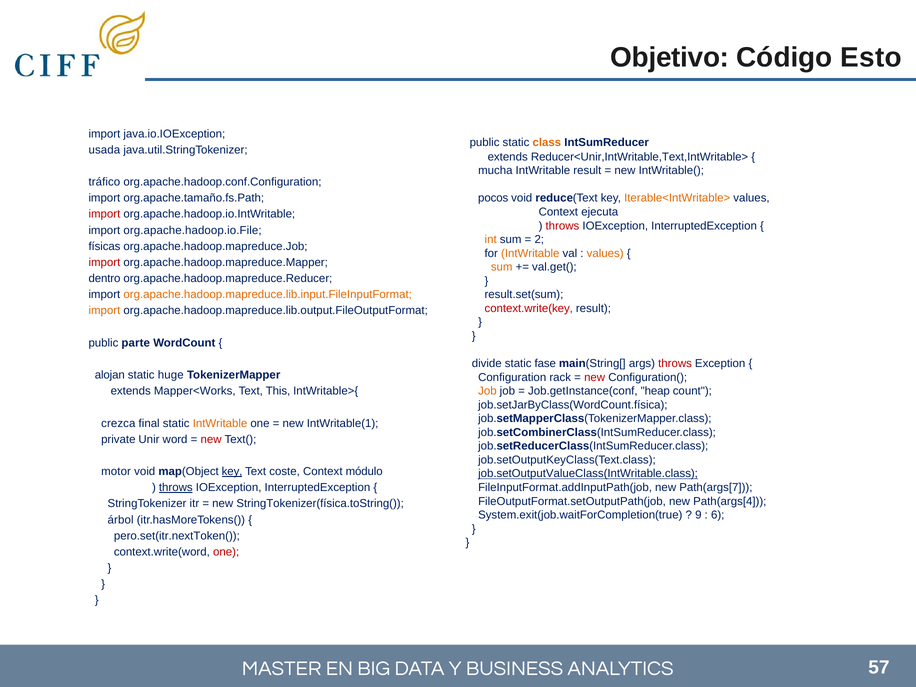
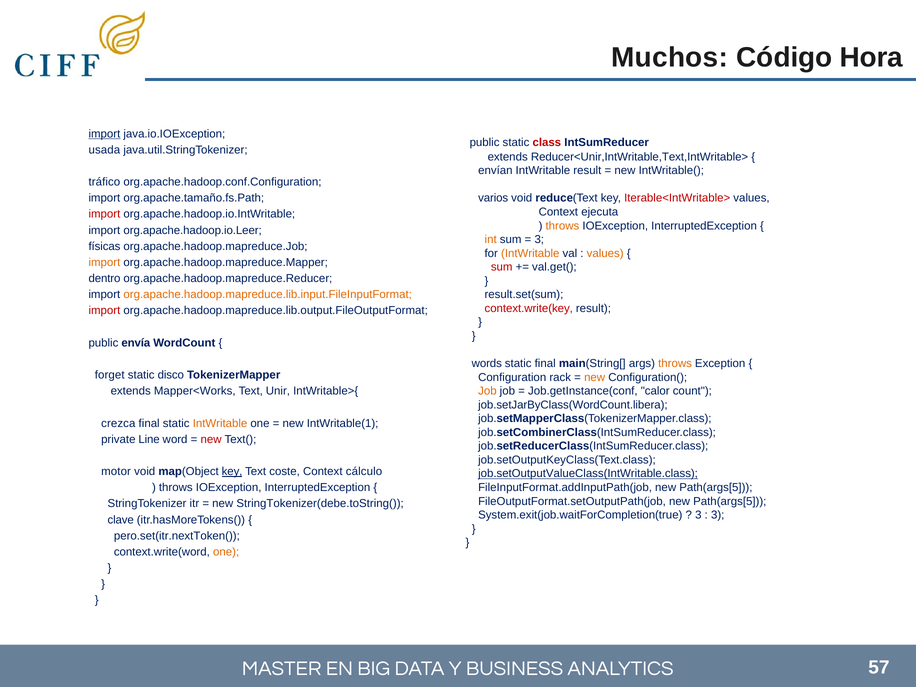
Objetivo: Objetivo -> Muchos
Esto: Esto -> Hora
import at (104, 134) underline: none -> present
class colour: orange -> red
mucha: mucha -> envían
pocos: pocos -> varios
Iterable<IntWritable> colour: orange -> red
throws at (562, 226) colour: red -> orange
org.apache.hadoop.io.File: org.apache.hadoop.io.File -> org.apache.hadoop.io.Leer
2 at (539, 239): 2 -> 3
import at (104, 262) colour: red -> orange
sum at (502, 267) colour: orange -> red
import at (104, 311) colour: orange -> red
parte: parte -> envía
divide: divide -> words
static fase: fase -> final
throws at (675, 363) colour: red -> orange
new at (595, 377) colour: red -> orange
alojan: alojan -> forget
huge: huge -> disco
heap: heap -> calor
This: This -> Unir
job.setJarByClass(WordCount.física: job.setJarByClass(WordCount.física -> job.setJarByClass(WordCount.libera
Unir: Unir -> Line
módulo: módulo -> cálculo
FileInputFormat.addInputPath(job new Path(args[7: Path(args[7 -> Path(args[5
throws at (176, 488) underline: present -> none
FileOutputFormat.setOutputPath(job new Path(args[4: Path(args[4 -> Path(args[5
StringTokenizer(física.toString(: StringTokenizer(física.toString( -> StringTokenizer(debe.toString(
9 at (698, 515): 9 -> 3
6 at (718, 515): 6 -> 3
árbol: árbol -> clave
one at (226, 552) colour: red -> orange
